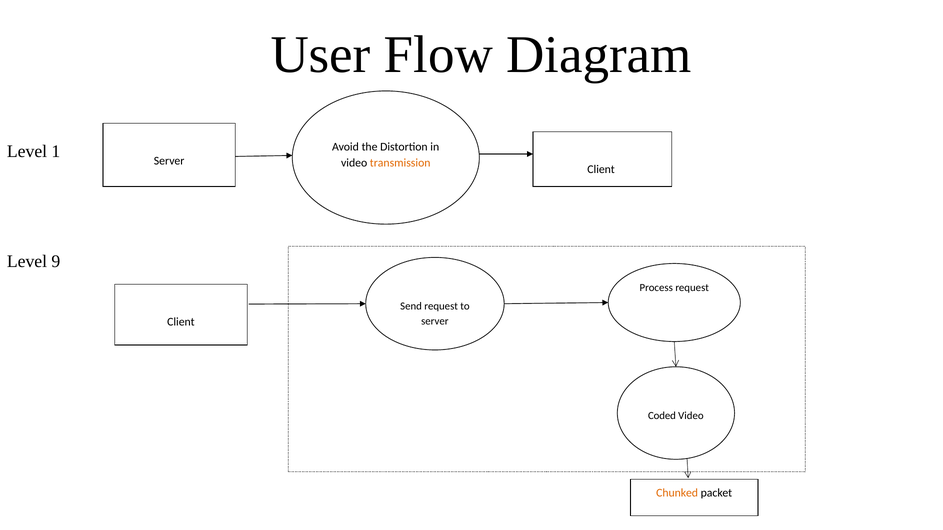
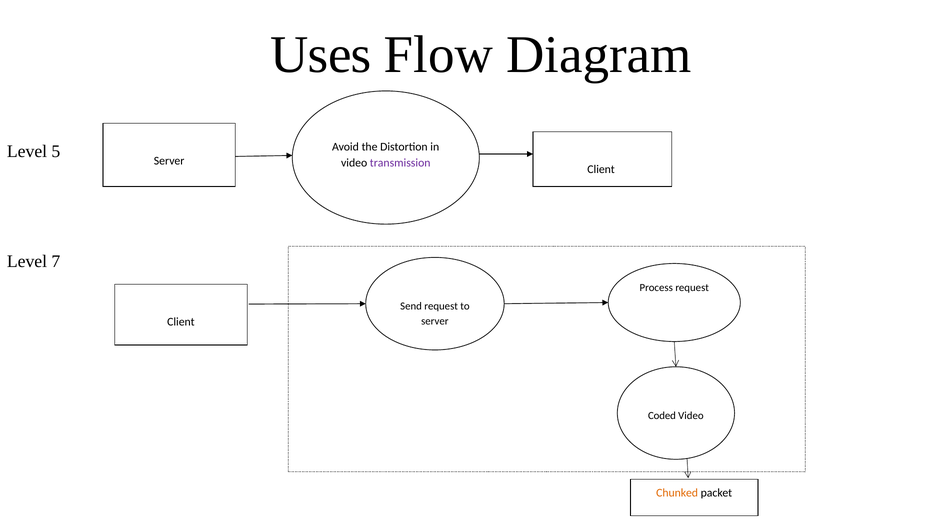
User: User -> Uses
1: 1 -> 5
transmission colour: orange -> purple
9: 9 -> 7
